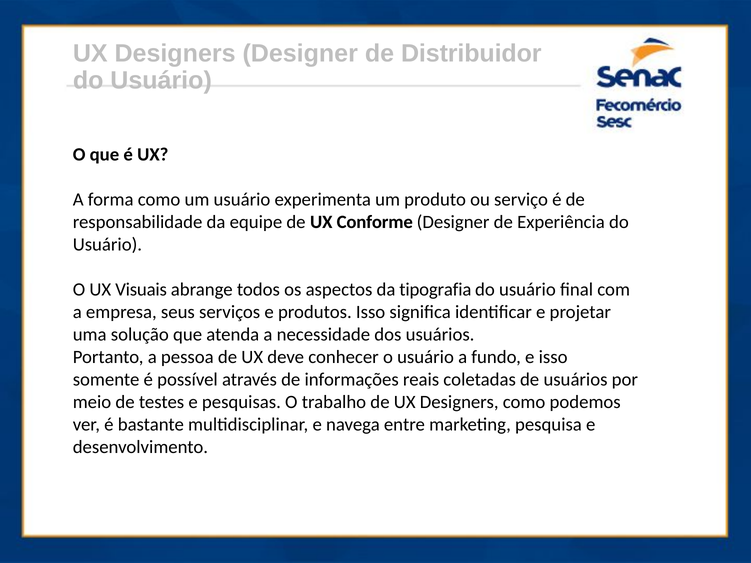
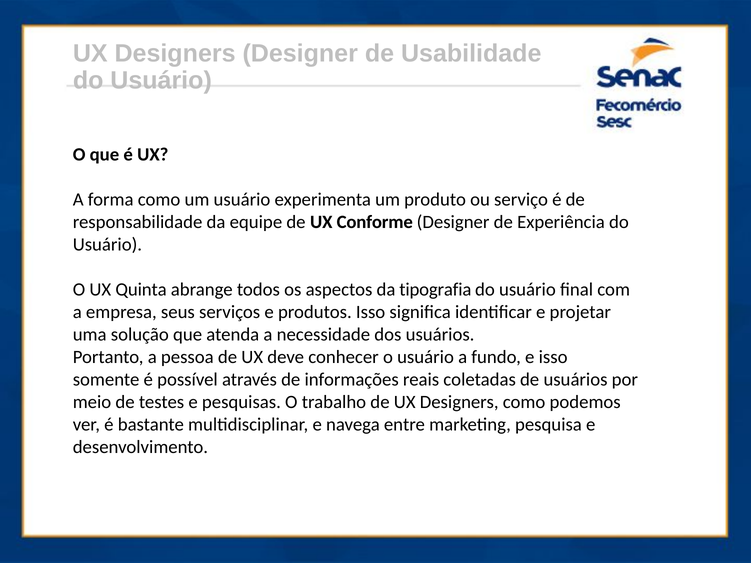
Distribuidor: Distribuidor -> Usabilidade
Visuais: Visuais -> Quinta
